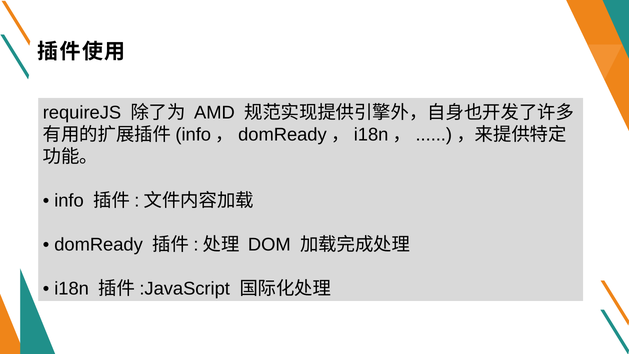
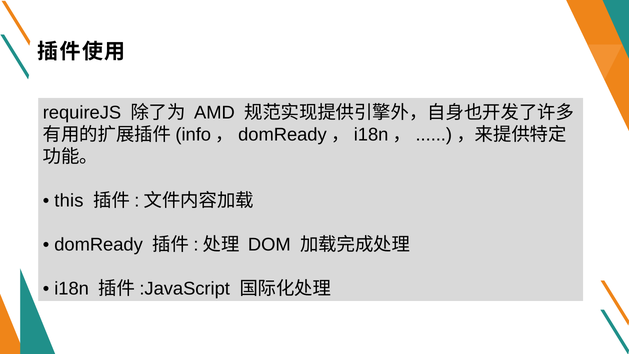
info at (69, 201): info -> this
